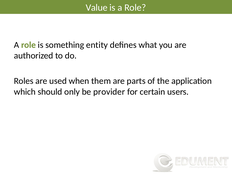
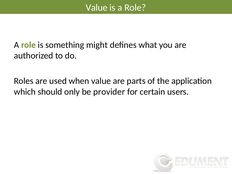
entity: entity -> might
when them: them -> value
